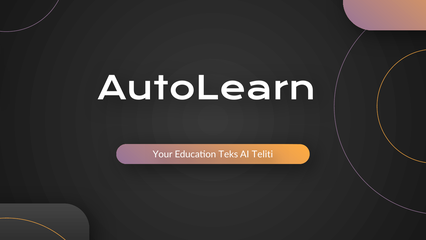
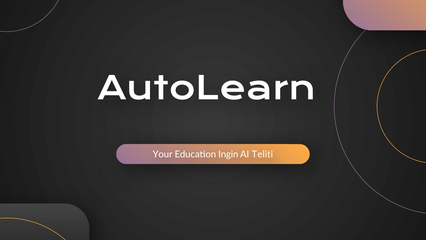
Teks: Teks -> Ingin
